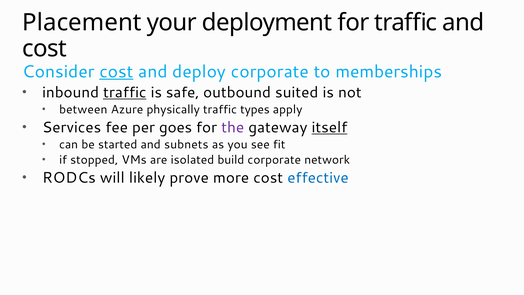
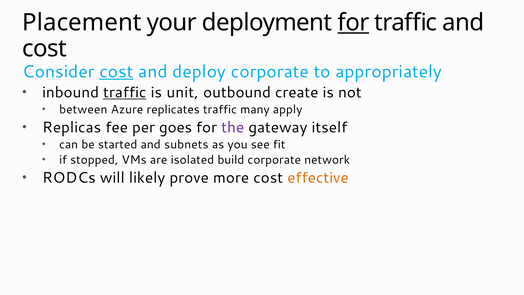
for at (353, 23) underline: none -> present
memberships: memberships -> appropriately
safe: safe -> unit
suited: suited -> create
physically: physically -> replicates
types: types -> many
Services: Services -> Replicas
itself underline: present -> none
effective colour: blue -> orange
